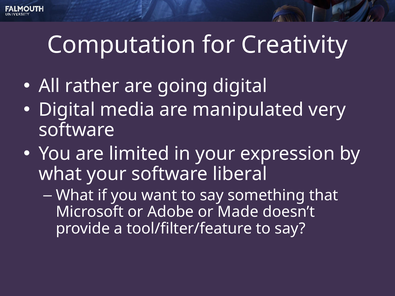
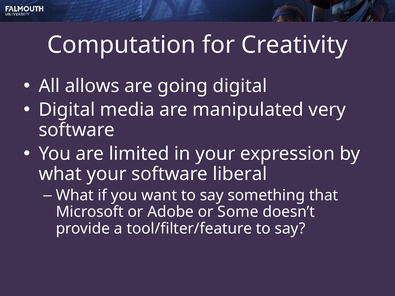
rather: rather -> allows
Made: Made -> Some
